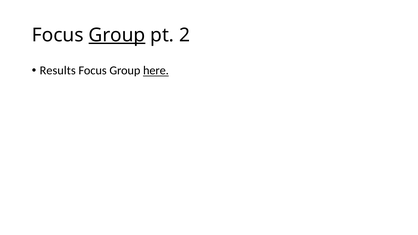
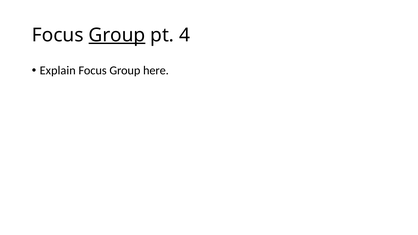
2: 2 -> 4
Results: Results -> Explain
here underline: present -> none
